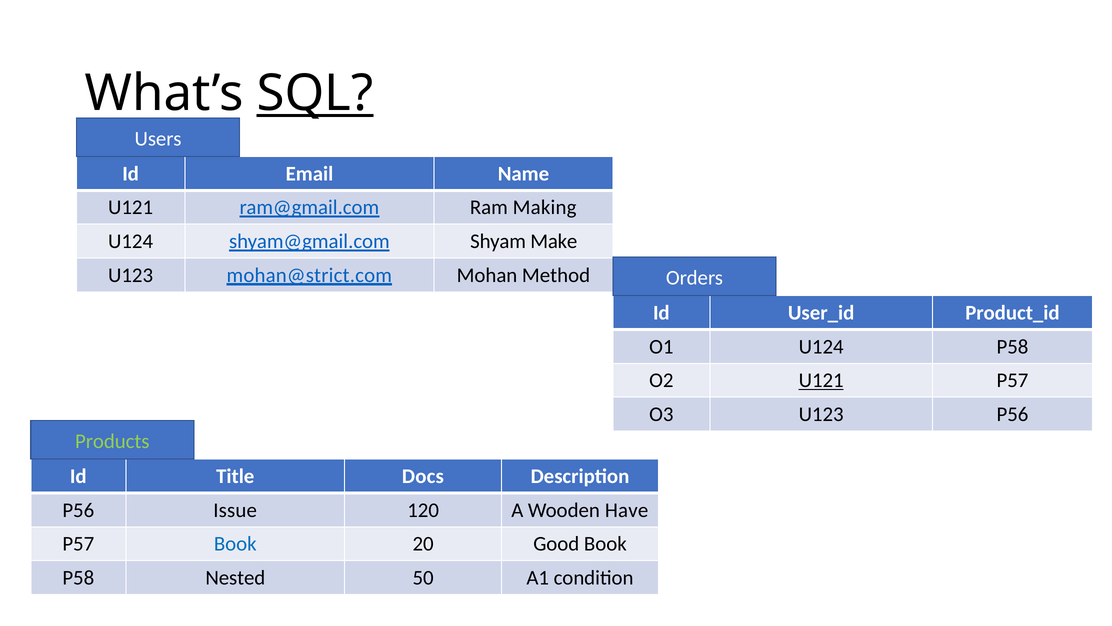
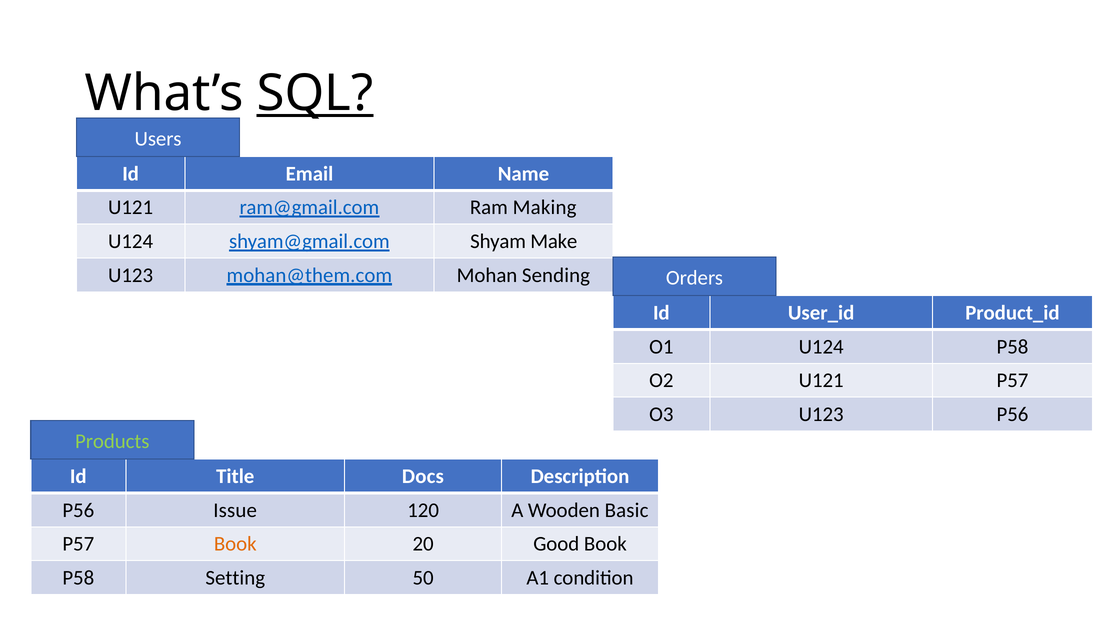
mohan@strict.com: mohan@strict.com -> mohan@them.com
Method: Method -> Sending
U121 at (821, 380) underline: present -> none
Have: Have -> Basic
Book at (235, 544) colour: blue -> orange
Nested: Nested -> Setting
